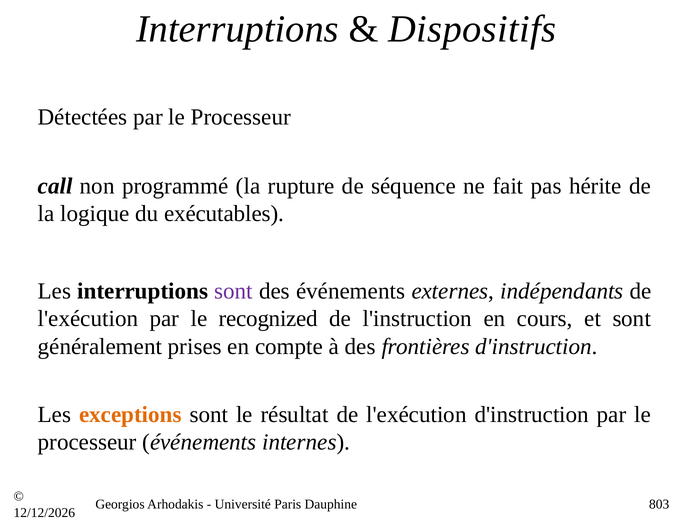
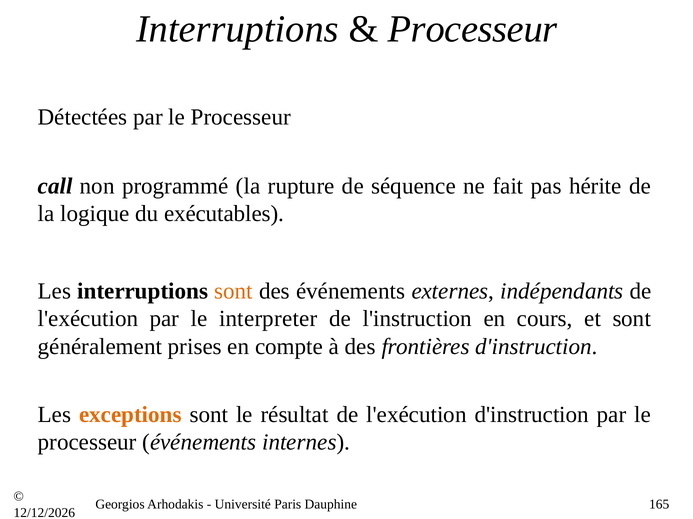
Dispositifs at (472, 29): Dispositifs -> Processeur
sont at (234, 292) colour: purple -> orange
recognized: recognized -> interpreter
803: 803 -> 165
